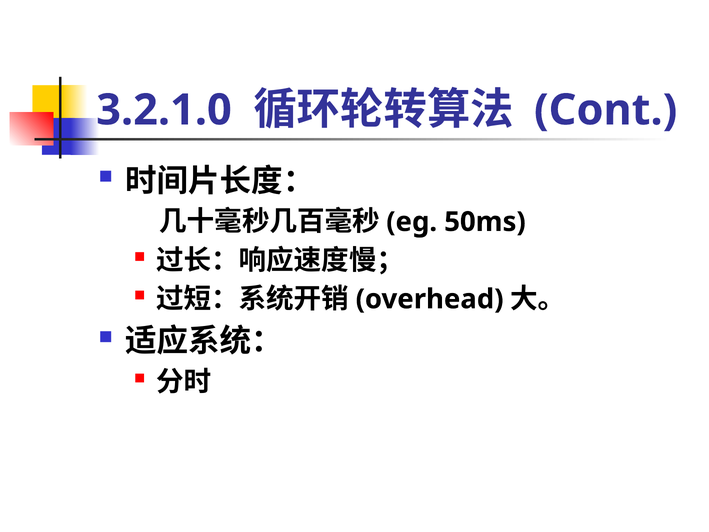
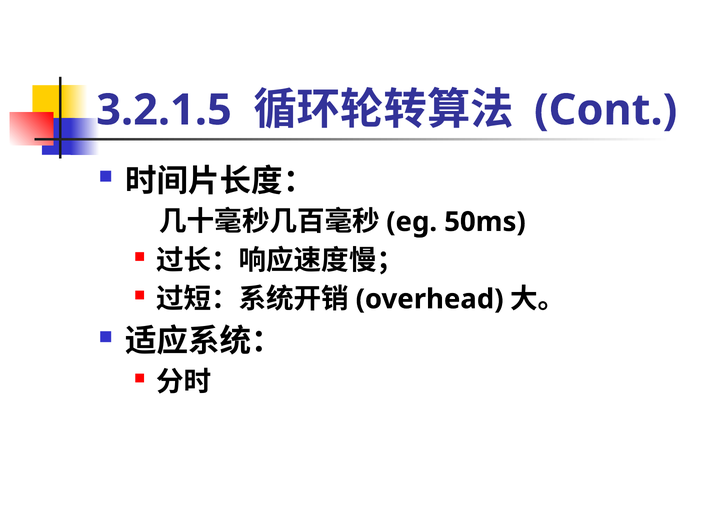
3.2.1.0: 3.2.1.0 -> 3.2.1.5
